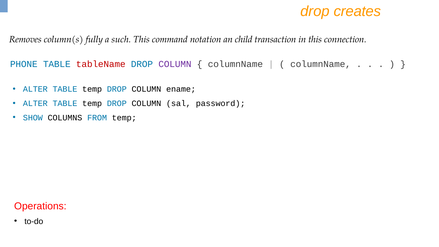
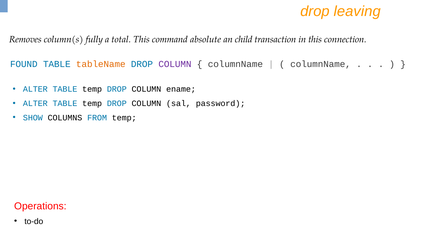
creates: creates -> leaving
such: such -> total
notation: notation -> absolute
PHONE: PHONE -> FOUND
tableName colour: red -> orange
